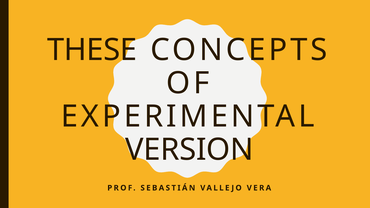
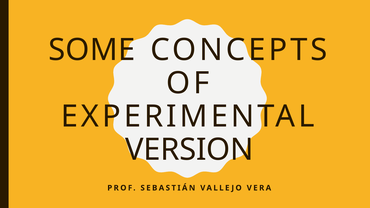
THESE: THESE -> SOME
